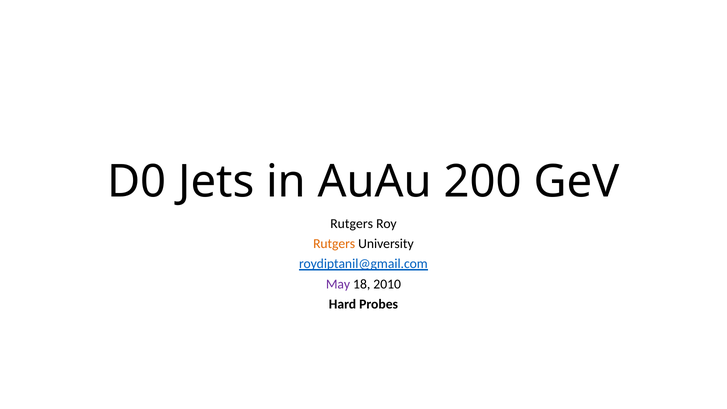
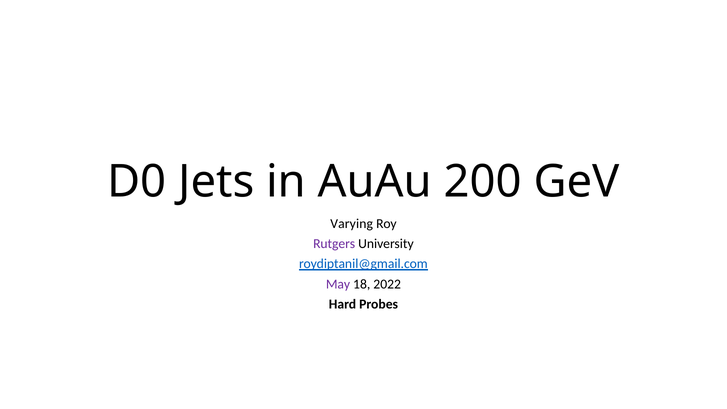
Rutgers at (352, 224): Rutgers -> Varying
Rutgers at (334, 244) colour: orange -> purple
2010: 2010 -> 2022
